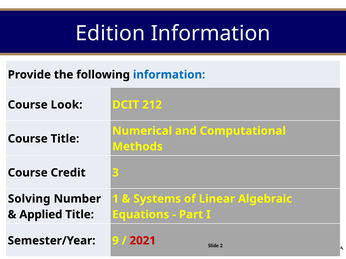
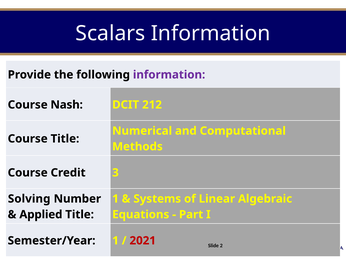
Edition: Edition -> Scalars
information at (169, 75) colour: blue -> purple
Look: Look -> Nash
Semester/Year 9: 9 -> 1
